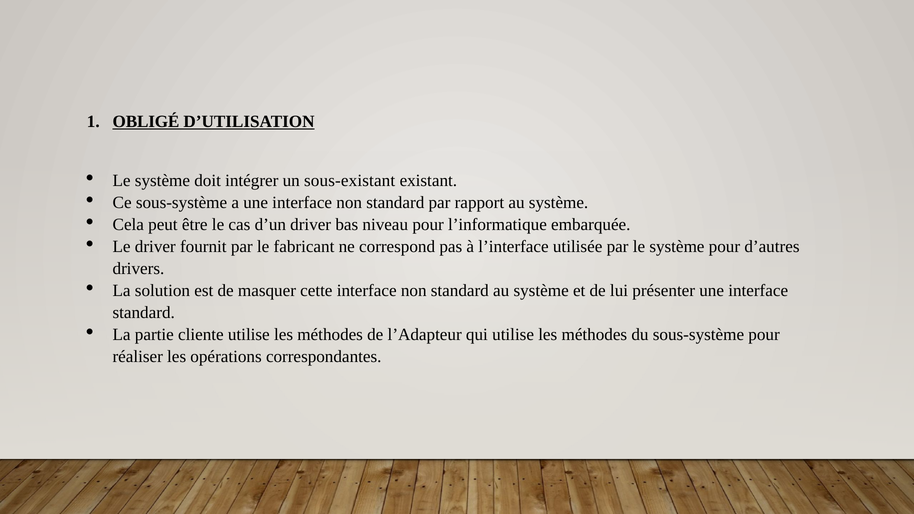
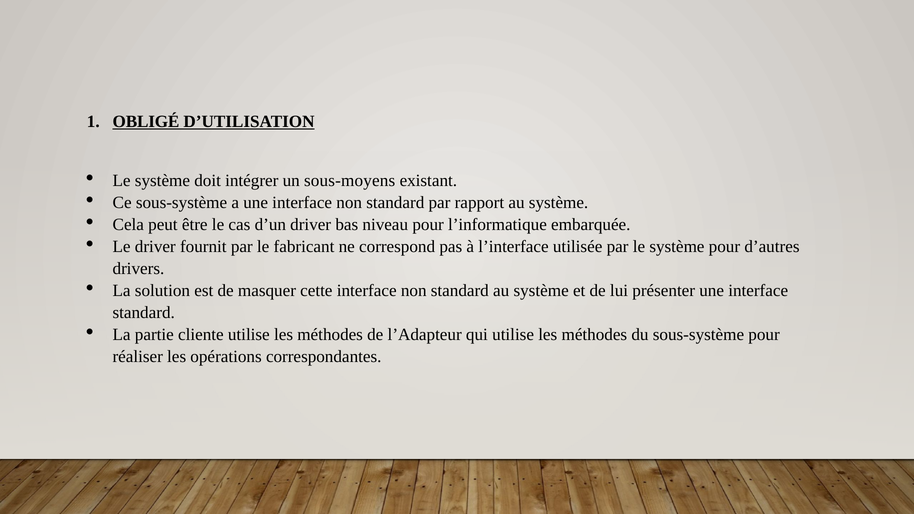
sous-existant: sous-existant -> sous-moyens
